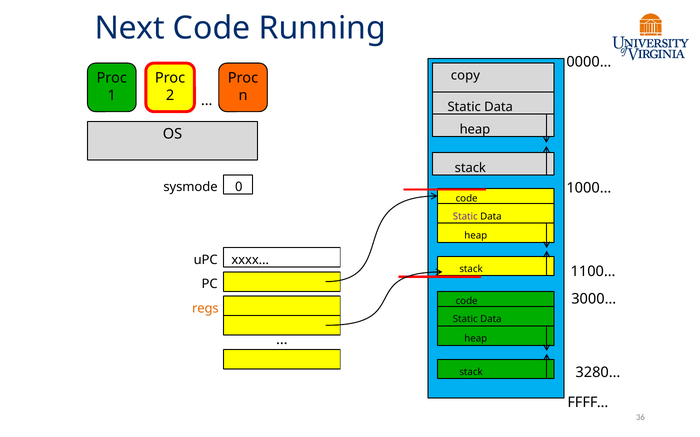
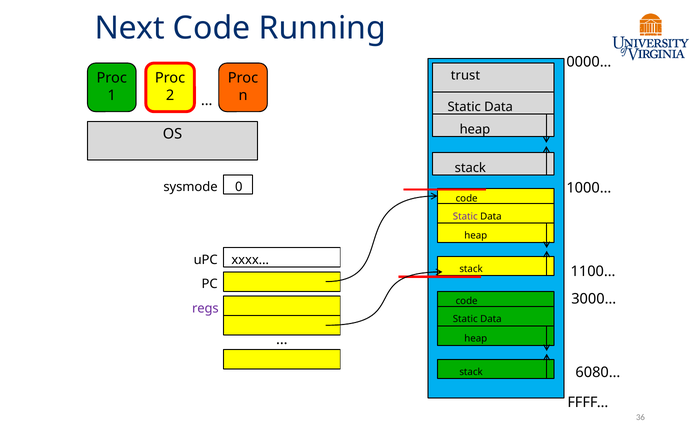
copy: copy -> trust
regs colour: orange -> purple
3280…: 3280… -> 6080…
